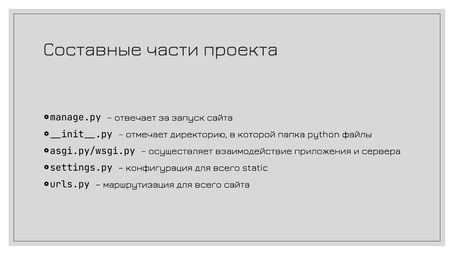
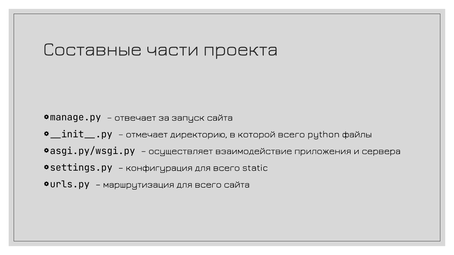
которой папка: папка -> всего
